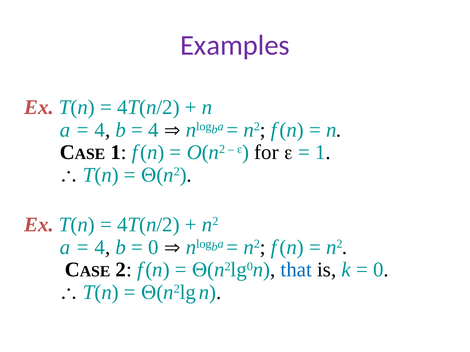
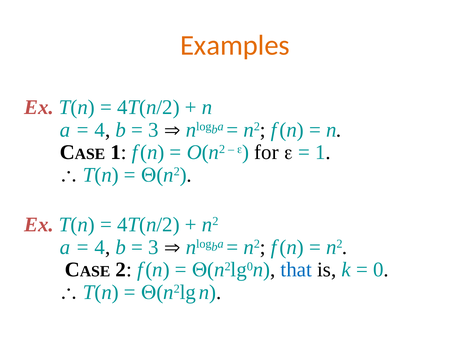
Examples colour: purple -> orange
4 at (153, 130): 4 -> 3
0 at (153, 248): 0 -> 3
